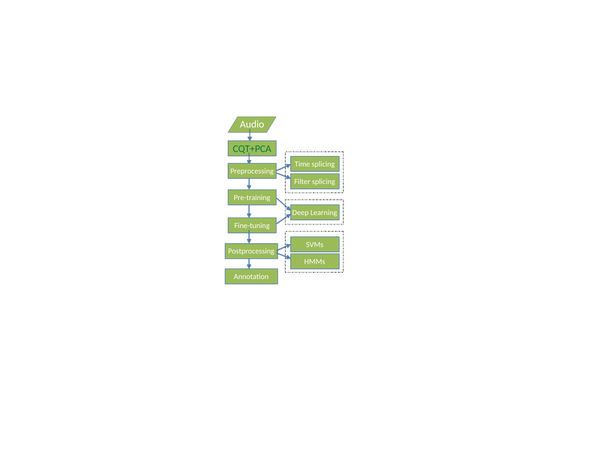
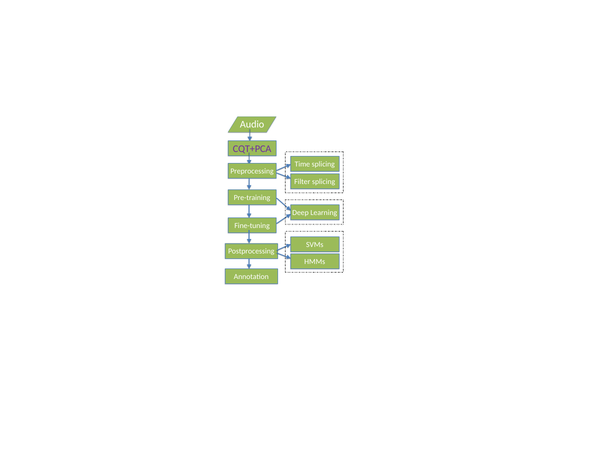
CQT+PCA colour: green -> purple
